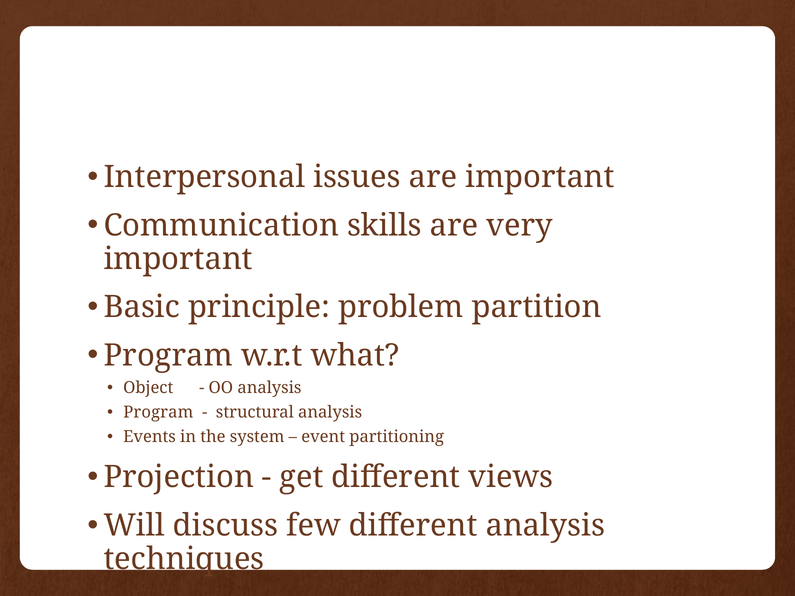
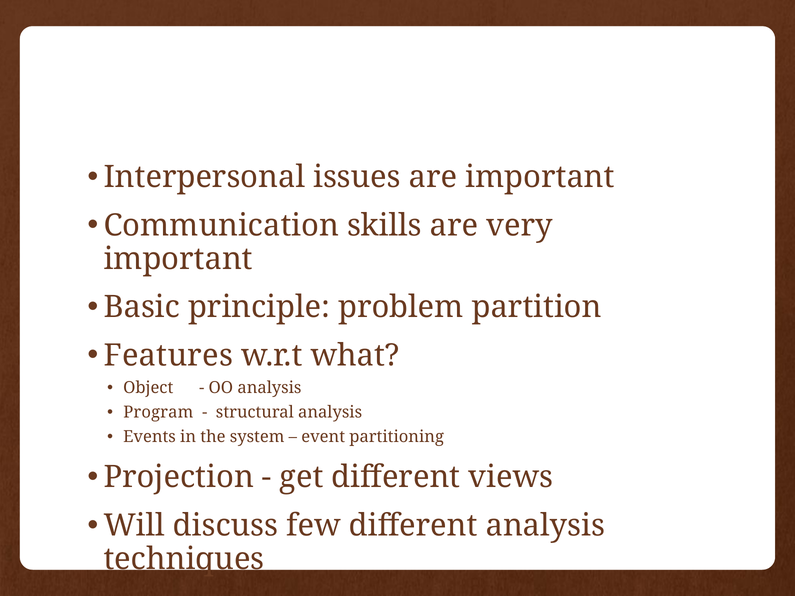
Program at (168, 356): Program -> Features
